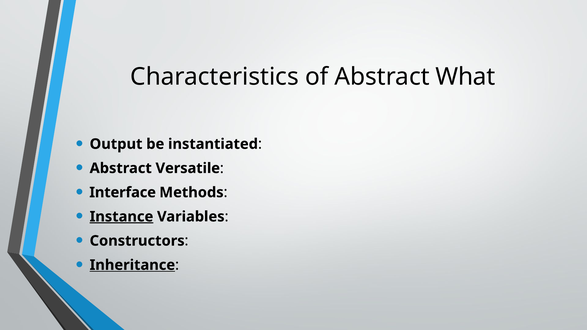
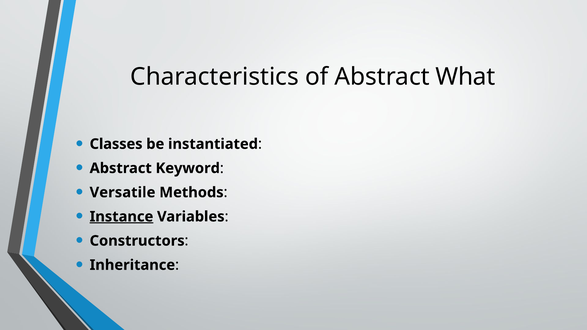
Output: Output -> Classes
Versatile: Versatile -> Keyword
Interface: Interface -> Versatile
Inheritance underline: present -> none
